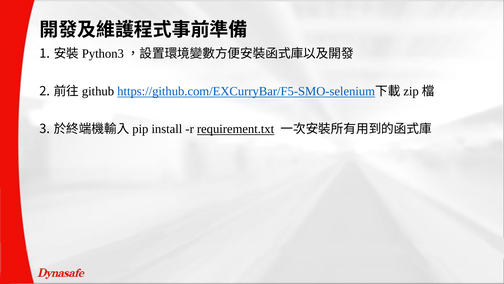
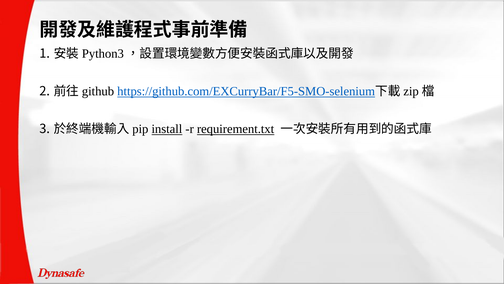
install underline: none -> present
